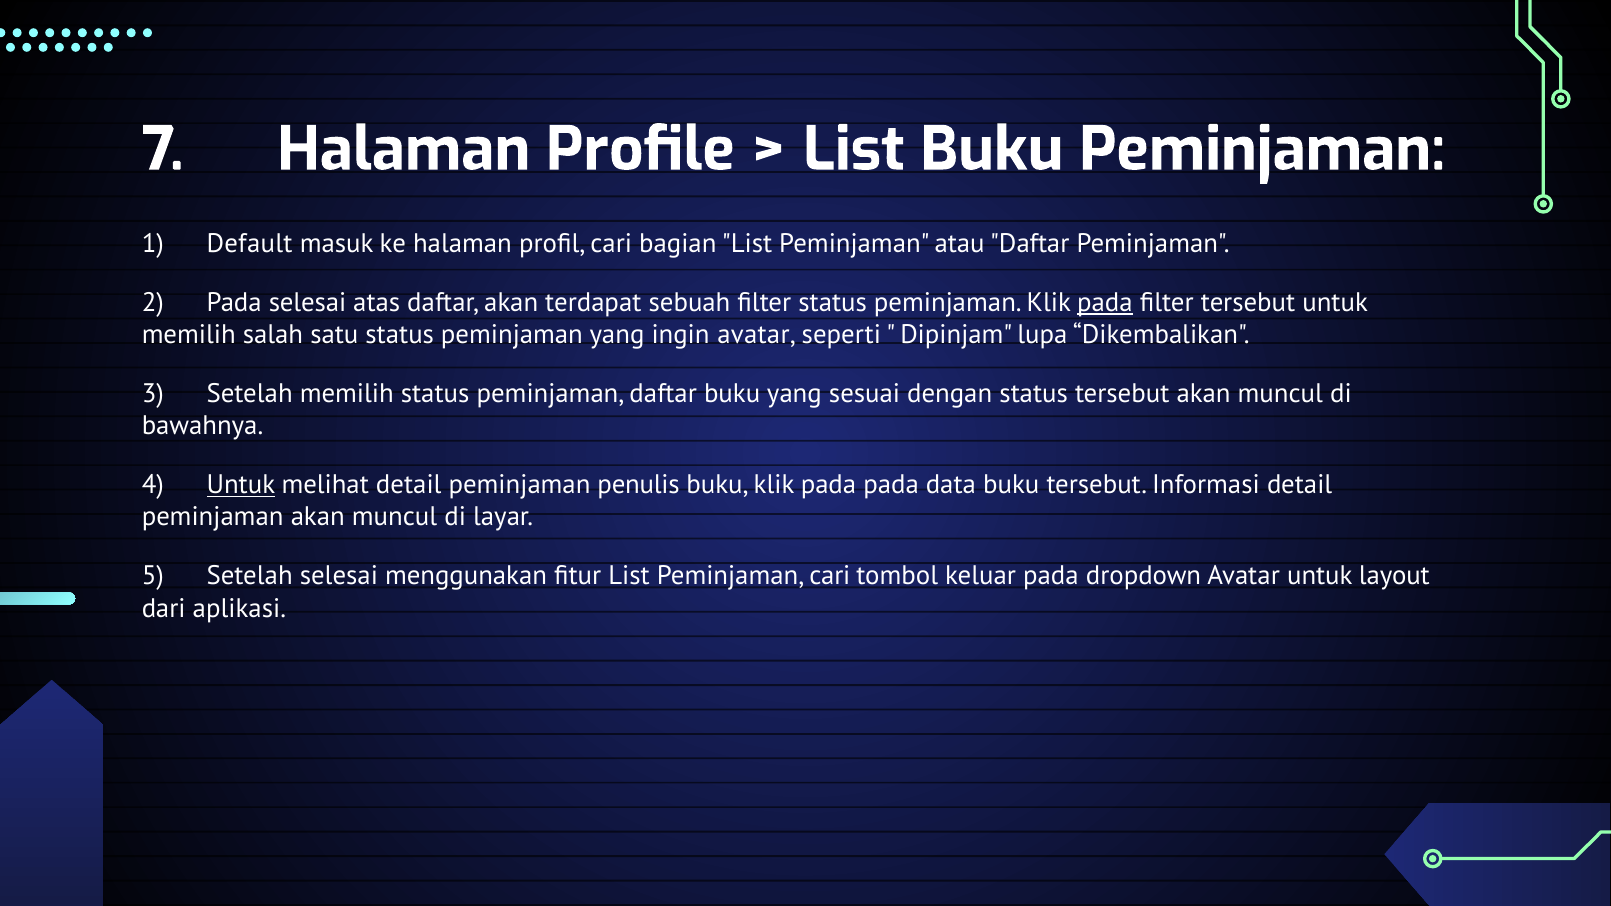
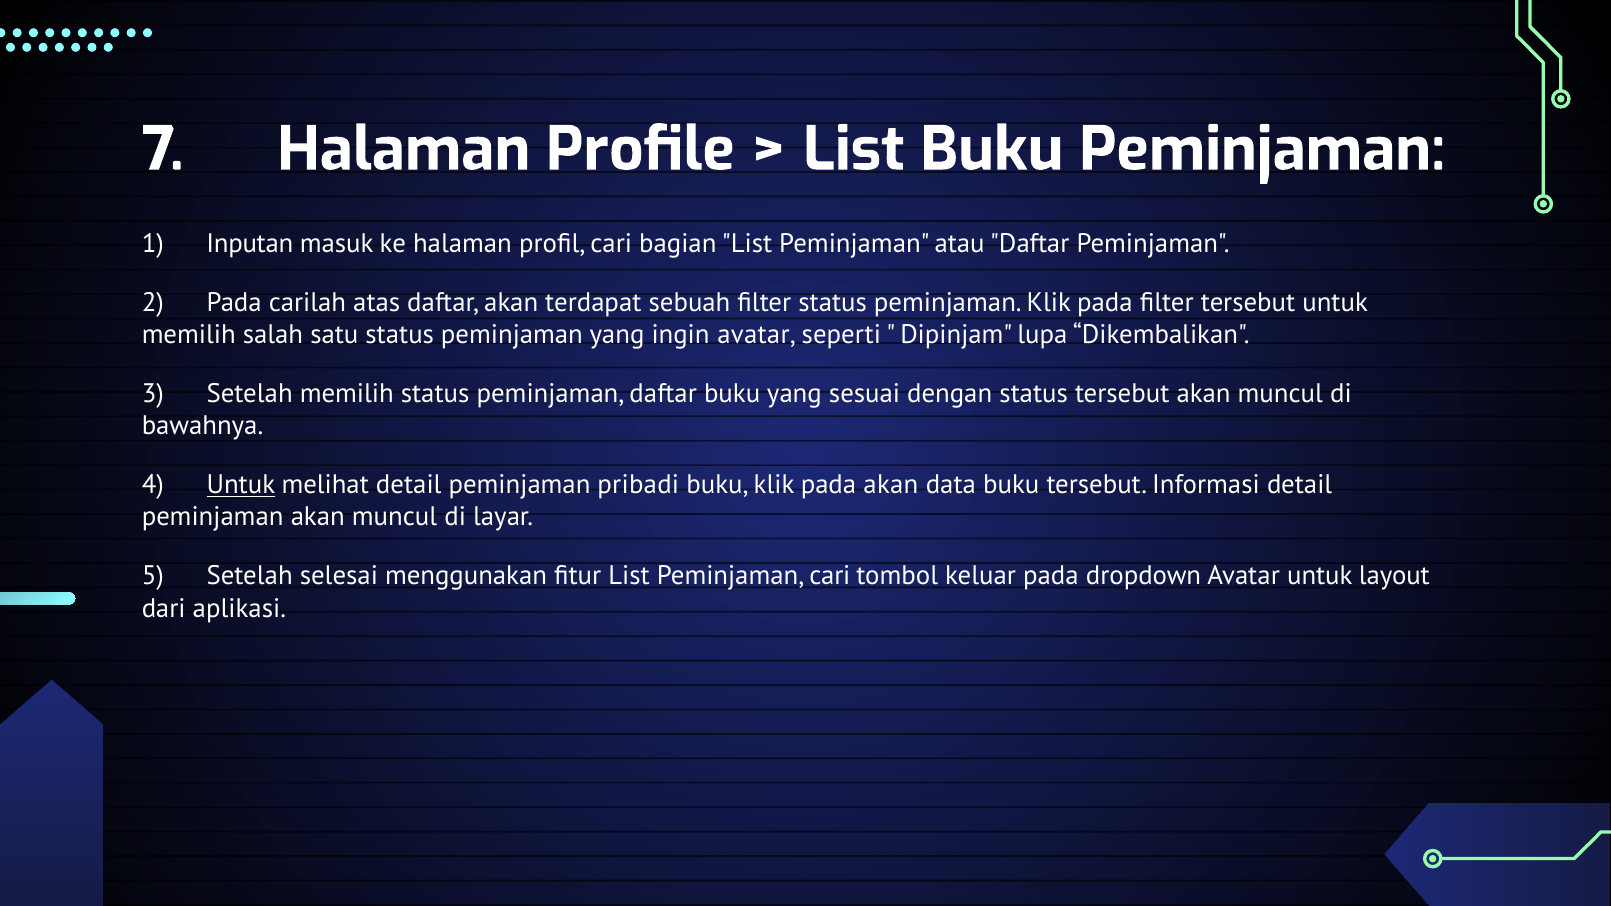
Default: Default -> Inputan
Pada selesai: selesai -> carilah
pada at (1105, 302) underline: present -> none
penulis: penulis -> pribadi
pada pada: pada -> akan
